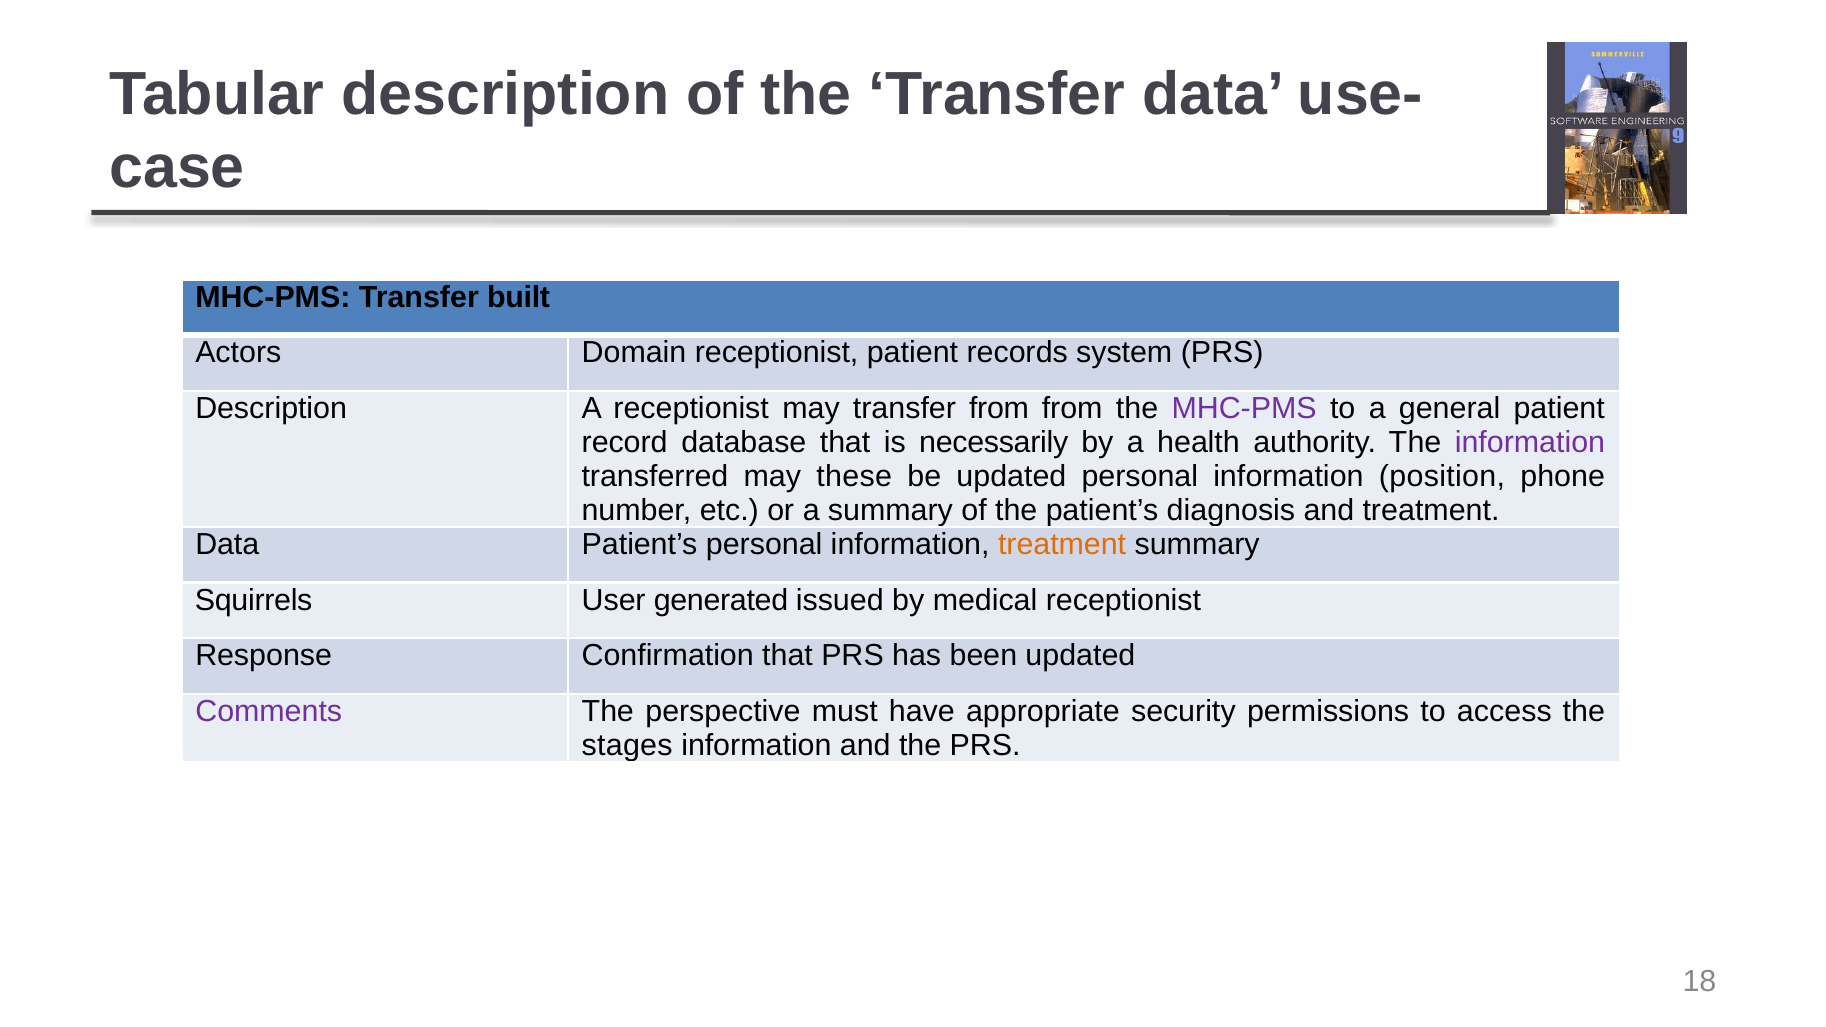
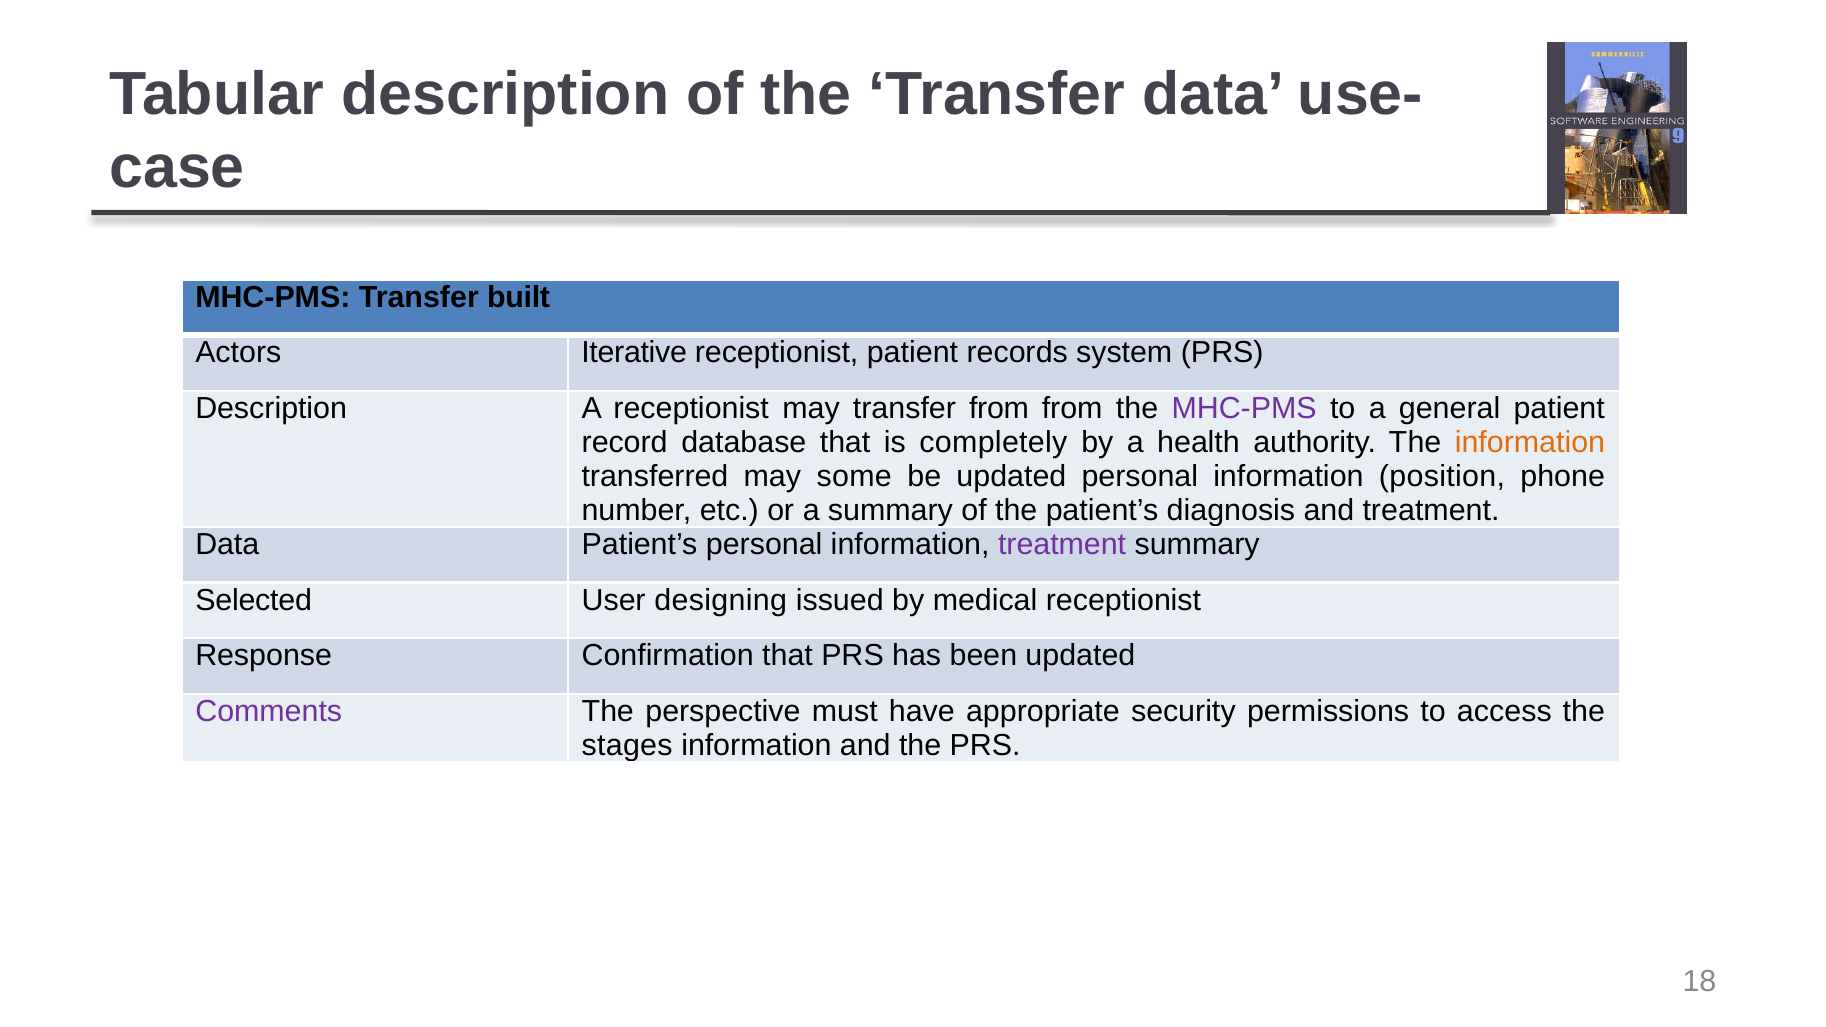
Domain: Domain -> Iterative
necessarily: necessarily -> completely
information at (1530, 442) colour: purple -> orange
these: these -> some
treatment at (1062, 545) colour: orange -> purple
Squirrels: Squirrels -> Selected
generated: generated -> designing
